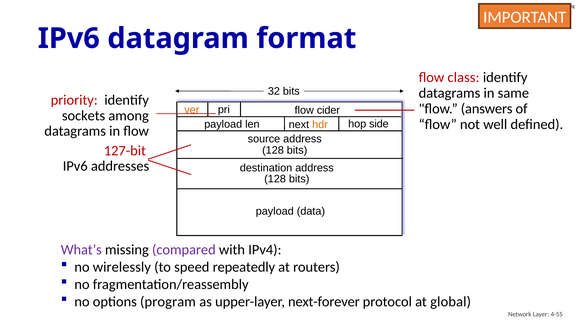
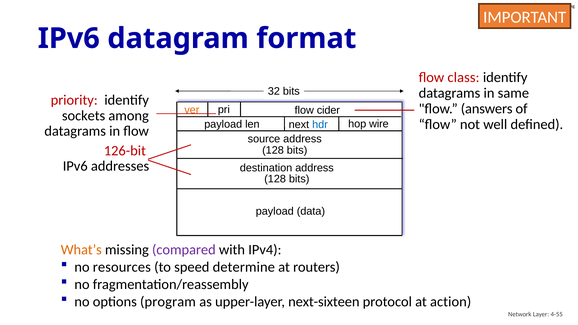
hdr colour: orange -> blue
side: side -> wire
127-bit: 127-bit -> 126-bit
What’s colour: purple -> orange
wirelessly: wirelessly -> resources
repeatedly: repeatedly -> determine
next-forever: next-forever -> next-sixteen
global: global -> action
